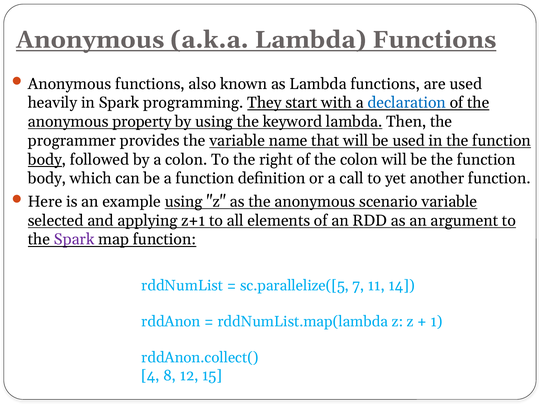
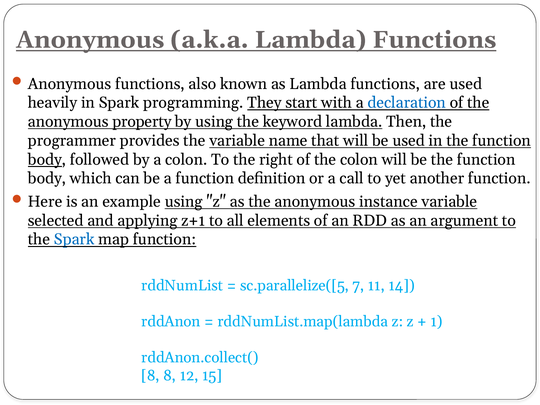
scenario: scenario -> instance
Spark at (74, 239) colour: purple -> blue
4 at (150, 376): 4 -> 8
